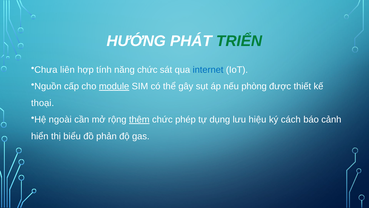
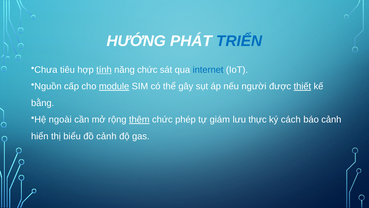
TRIỂN colour: green -> blue
liên: liên -> tiêu
tính underline: none -> present
phòng: phòng -> người
thiết underline: none -> present
thoại: thoại -> bằng
dụng: dụng -> giám
hiệu: hiệu -> thực
đồ phản: phản -> cảnh
